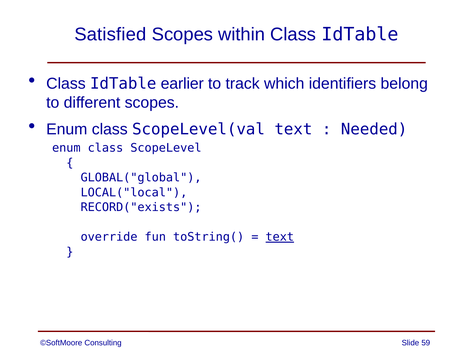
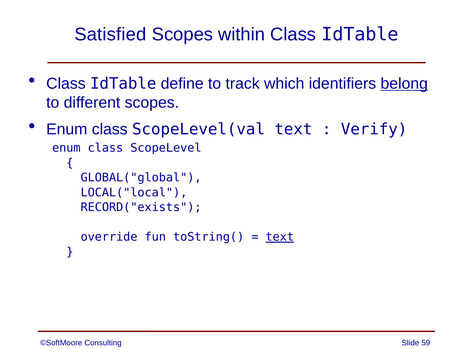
earlier: earlier -> define
belong underline: none -> present
Needed: Needed -> Verify
